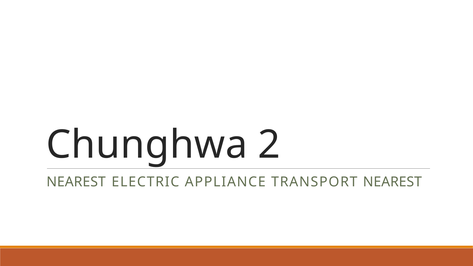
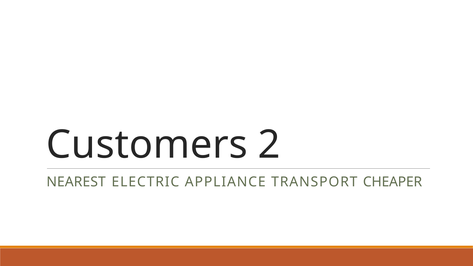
Chunghwa: Chunghwa -> Customers
TRANSPORT NEAREST: NEAREST -> CHEAPER
